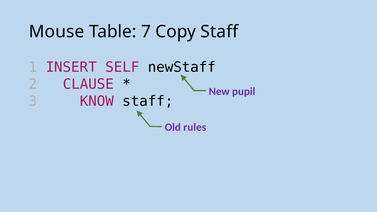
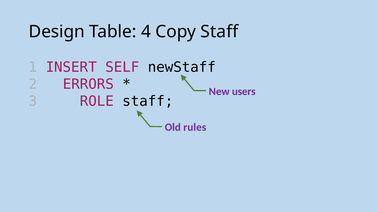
Mouse: Mouse -> Design
7: 7 -> 4
CLAUSE: CLAUSE -> ERRORS
pupil: pupil -> users
KNOW: KNOW -> ROLE
